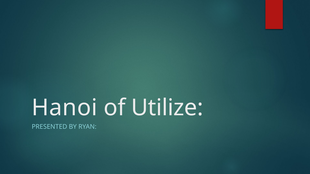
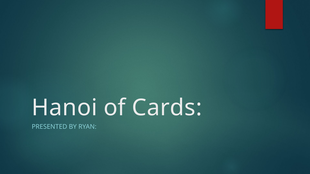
Utilize: Utilize -> Cards
